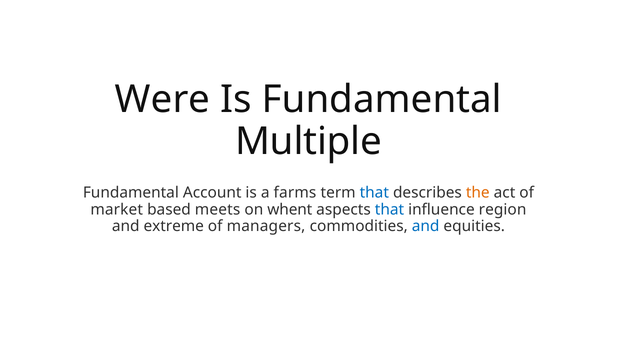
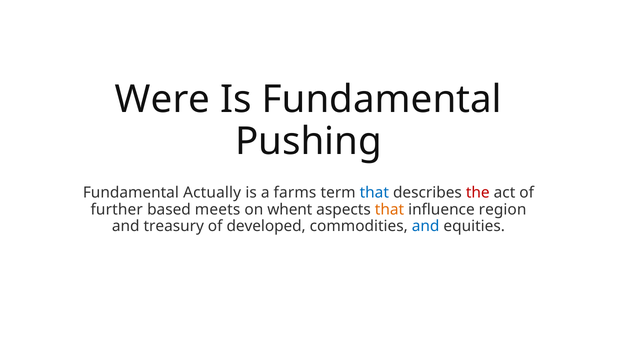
Multiple: Multiple -> Pushing
Account: Account -> Actually
the colour: orange -> red
market: market -> further
that at (390, 210) colour: blue -> orange
extreme: extreme -> treasury
managers: managers -> developed
